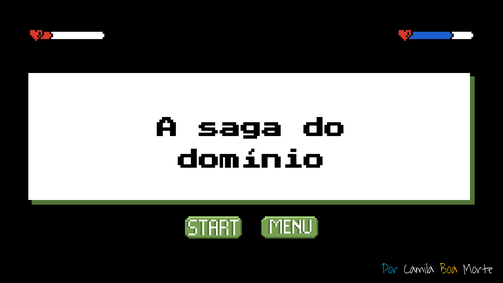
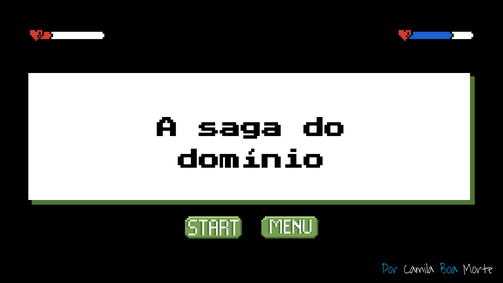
Boa colour: yellow -> light blue
